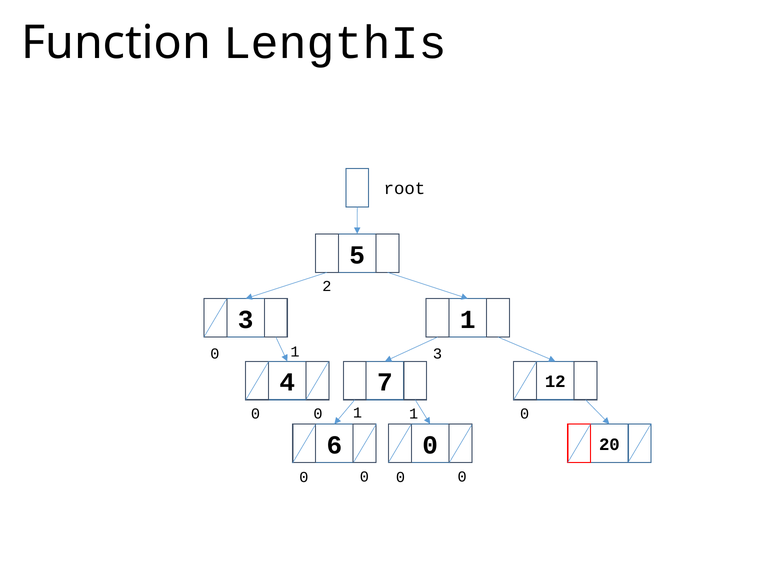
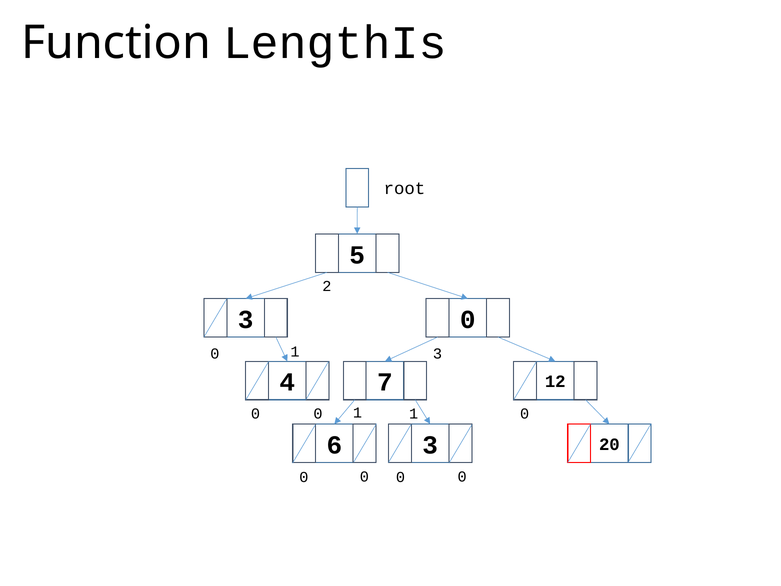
1 at (468, 320): 1 -> 0
6 0: 0 -> 3
